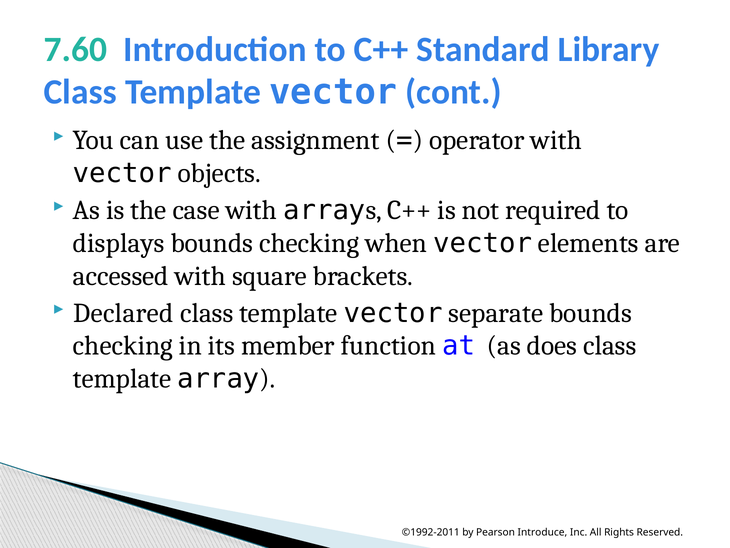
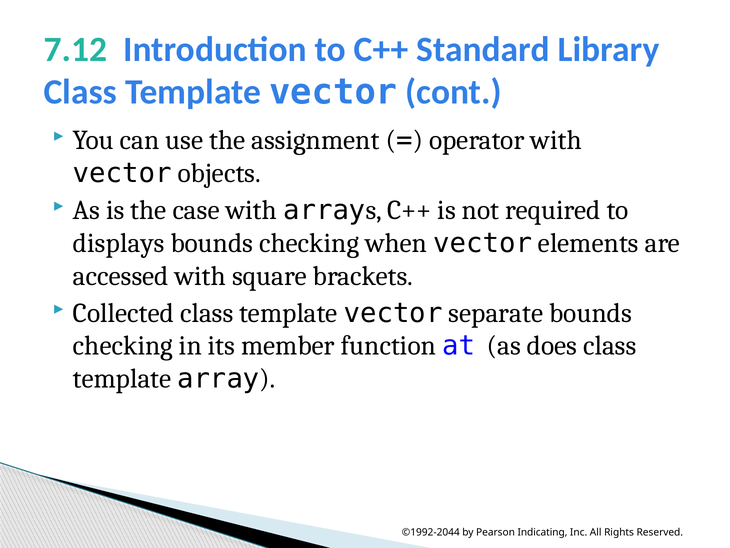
7.60: 7.60 -> 7.12
Declared: Declared -> Collected
©1992-2011: ©1992-2011 -> ©1992-2044
Introduce: Introduce -> Indicating
